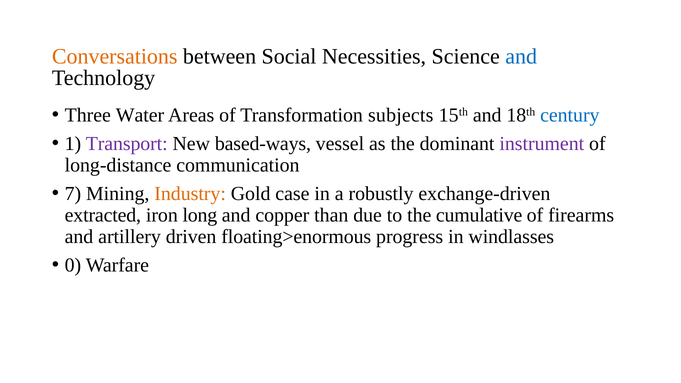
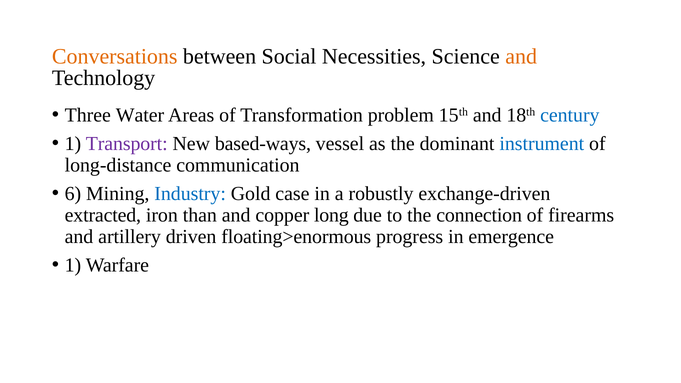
and at (521, 57) colour: blue -> orange
subjects: subjects -> problem
instrument colour: purple -> blue
7: 7 -> 6
Industry colour: orange -> blue
long: long -> than
than: than -> long
cumulative: cumulative -> connection
windlasses: windlasses -> emergence
0 at (73, 265): 0 -> 1
